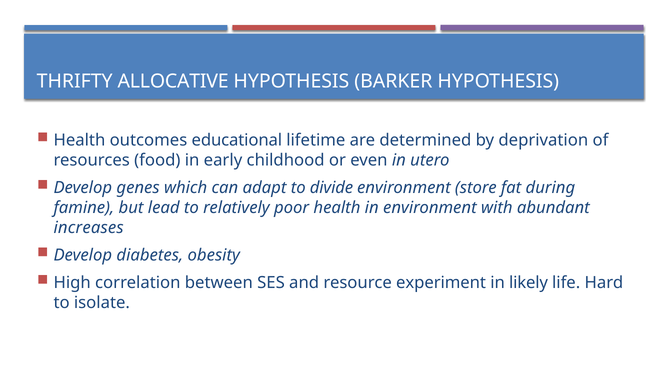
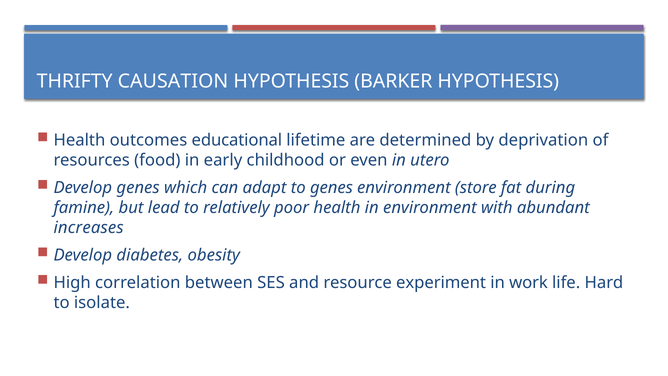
ALLOCATIVE: ALLOCATIVE -> CAUSATION
to divide: divide -> genes
likely: likely -> work
